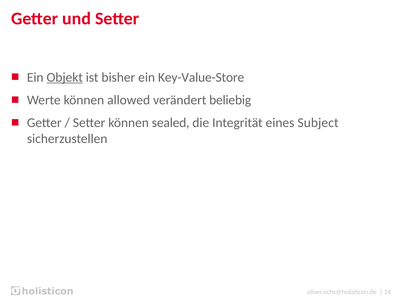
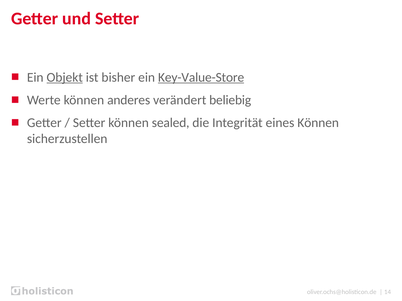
Key-Value-Store underline: none -> present
allowed: allowed -> anderes
eines Subject: Subject -> Können
